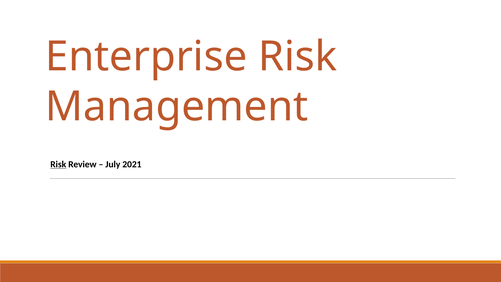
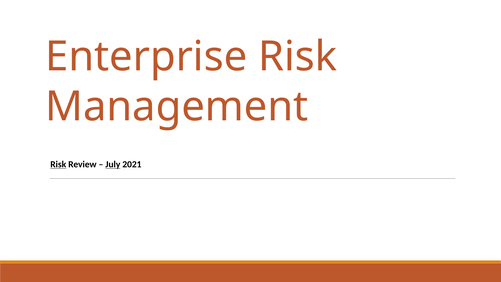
July underline: none -> present
